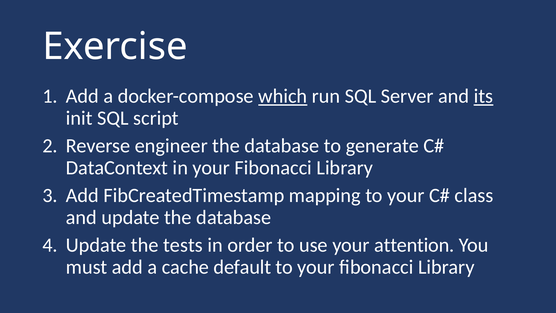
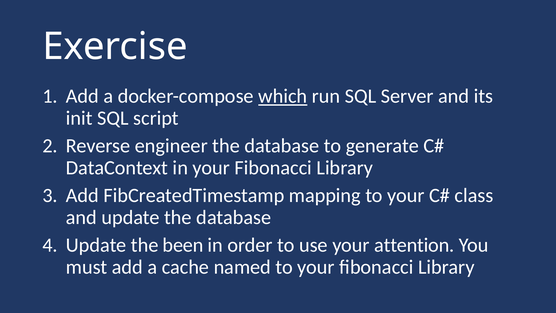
its underline: present -> none
tests: tests -> been
default: default -> named
